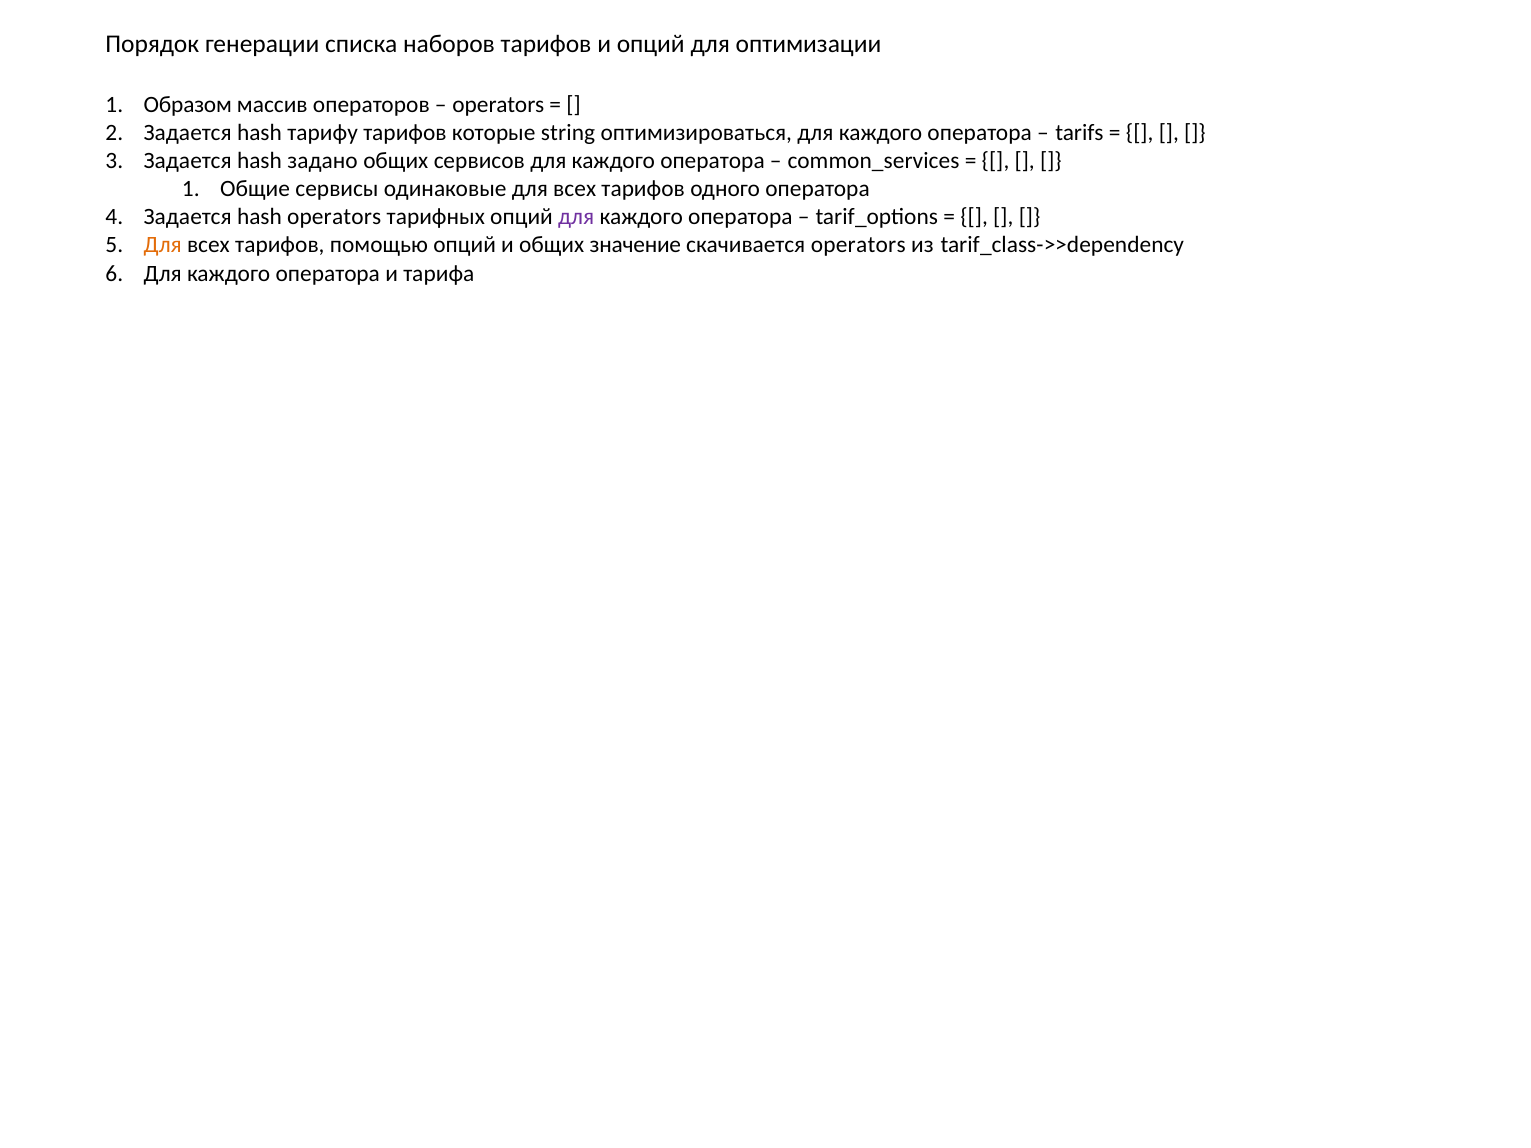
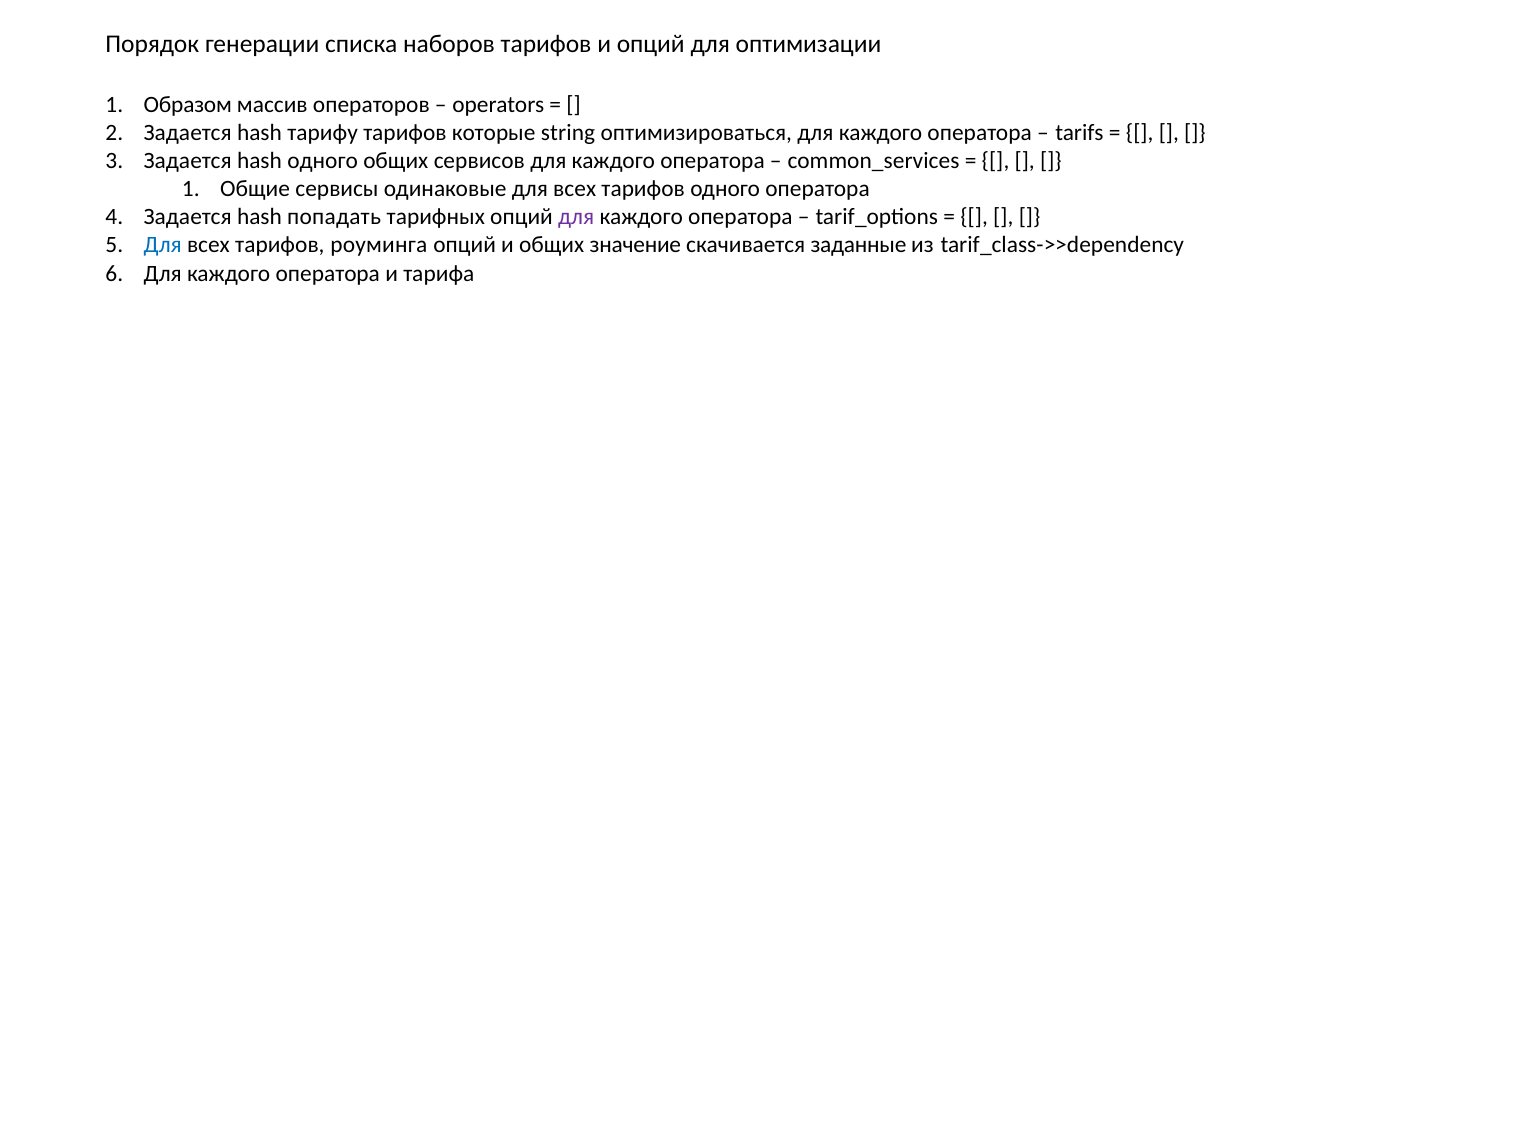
hash задано: задано -> одного
hash operators: operators -> попадать
Для at (163, 245) colour: orange -> blue
помощью: помощью -> роуминга
скачивается operators: operators -> заданные
